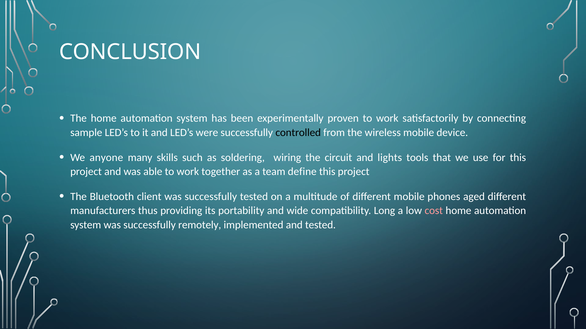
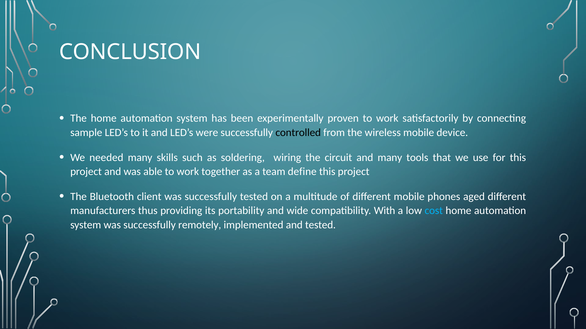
anyone: anyone -> needed
and lights: lights -> many
Long: Long -> With
cost colour: pink -> light blue
